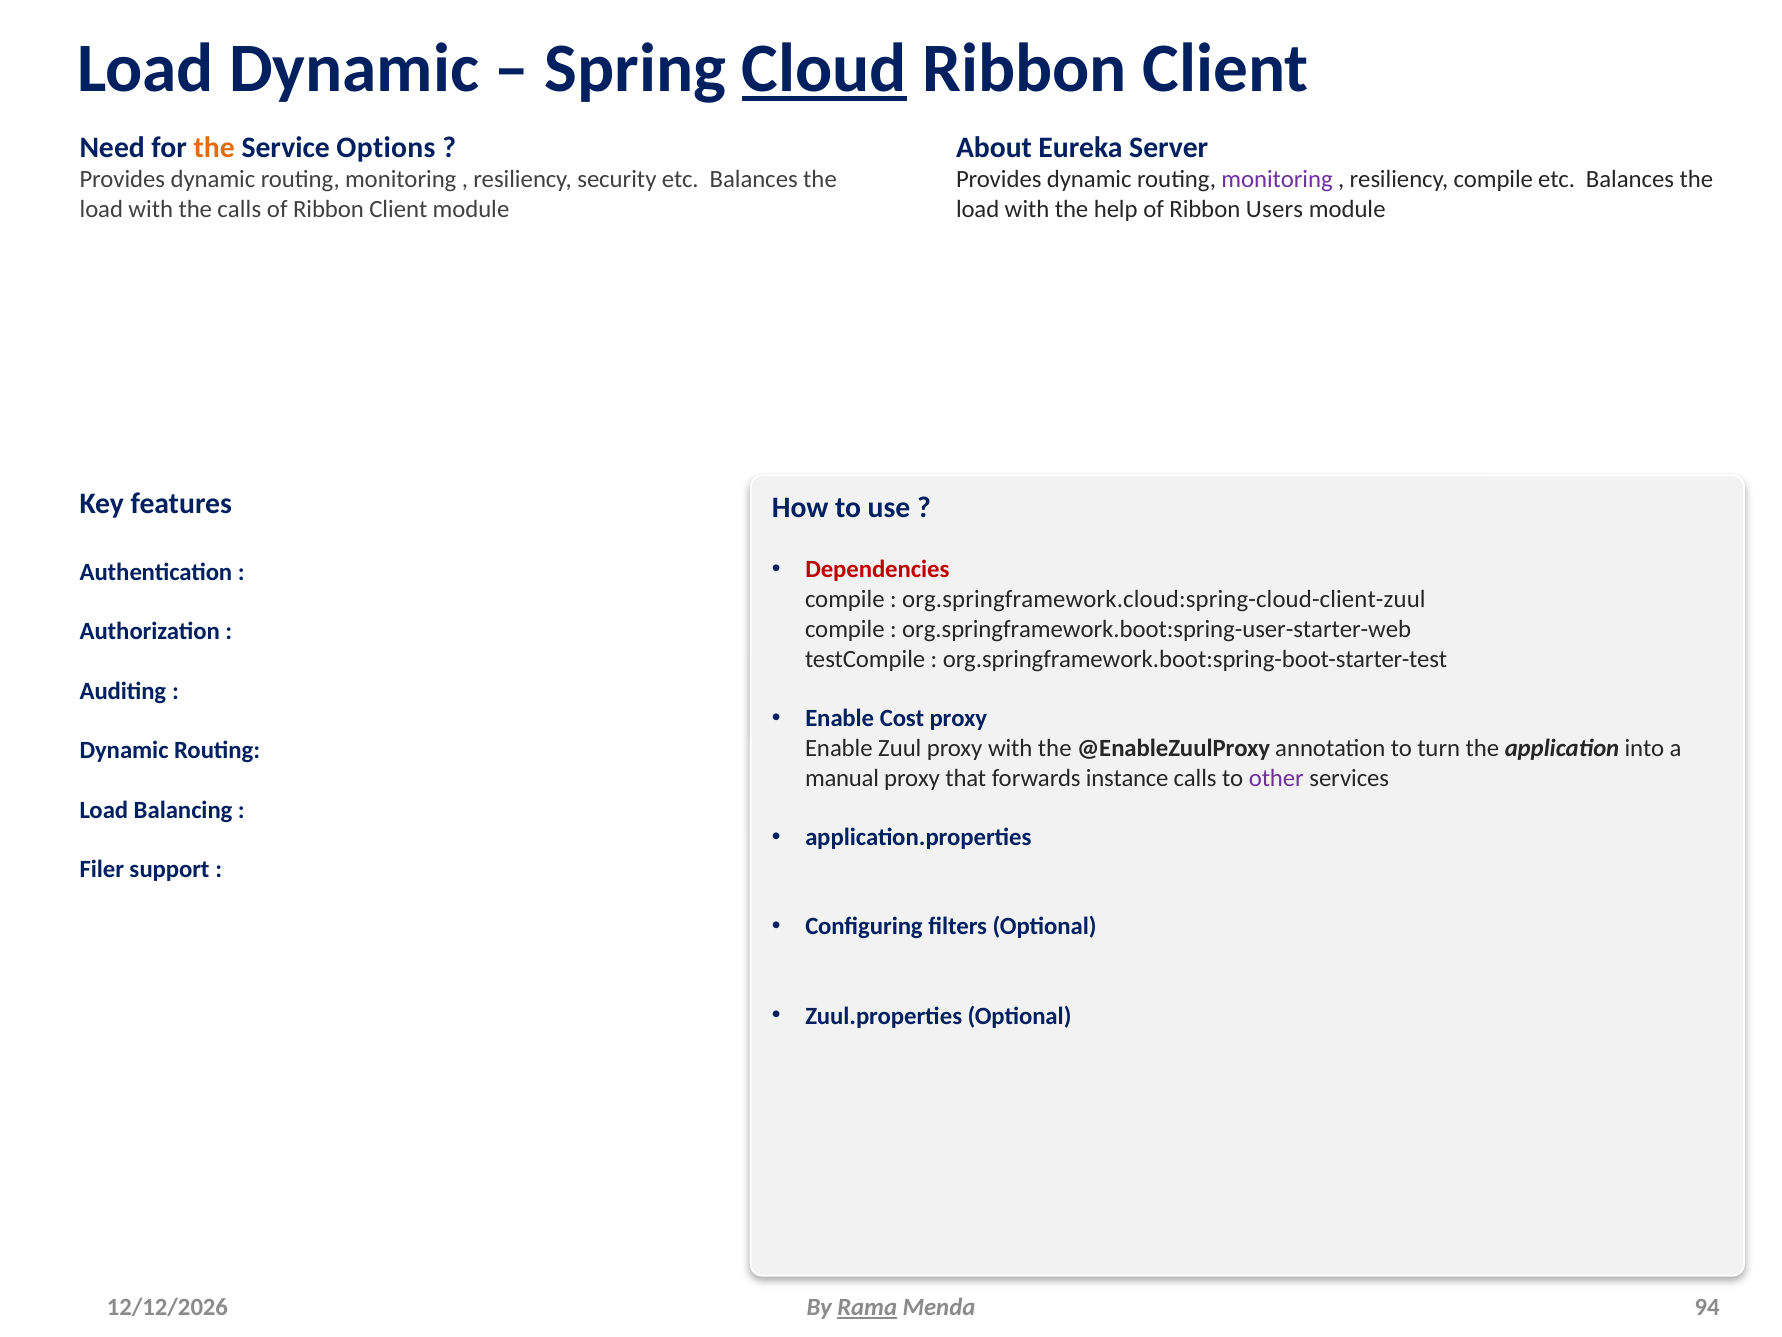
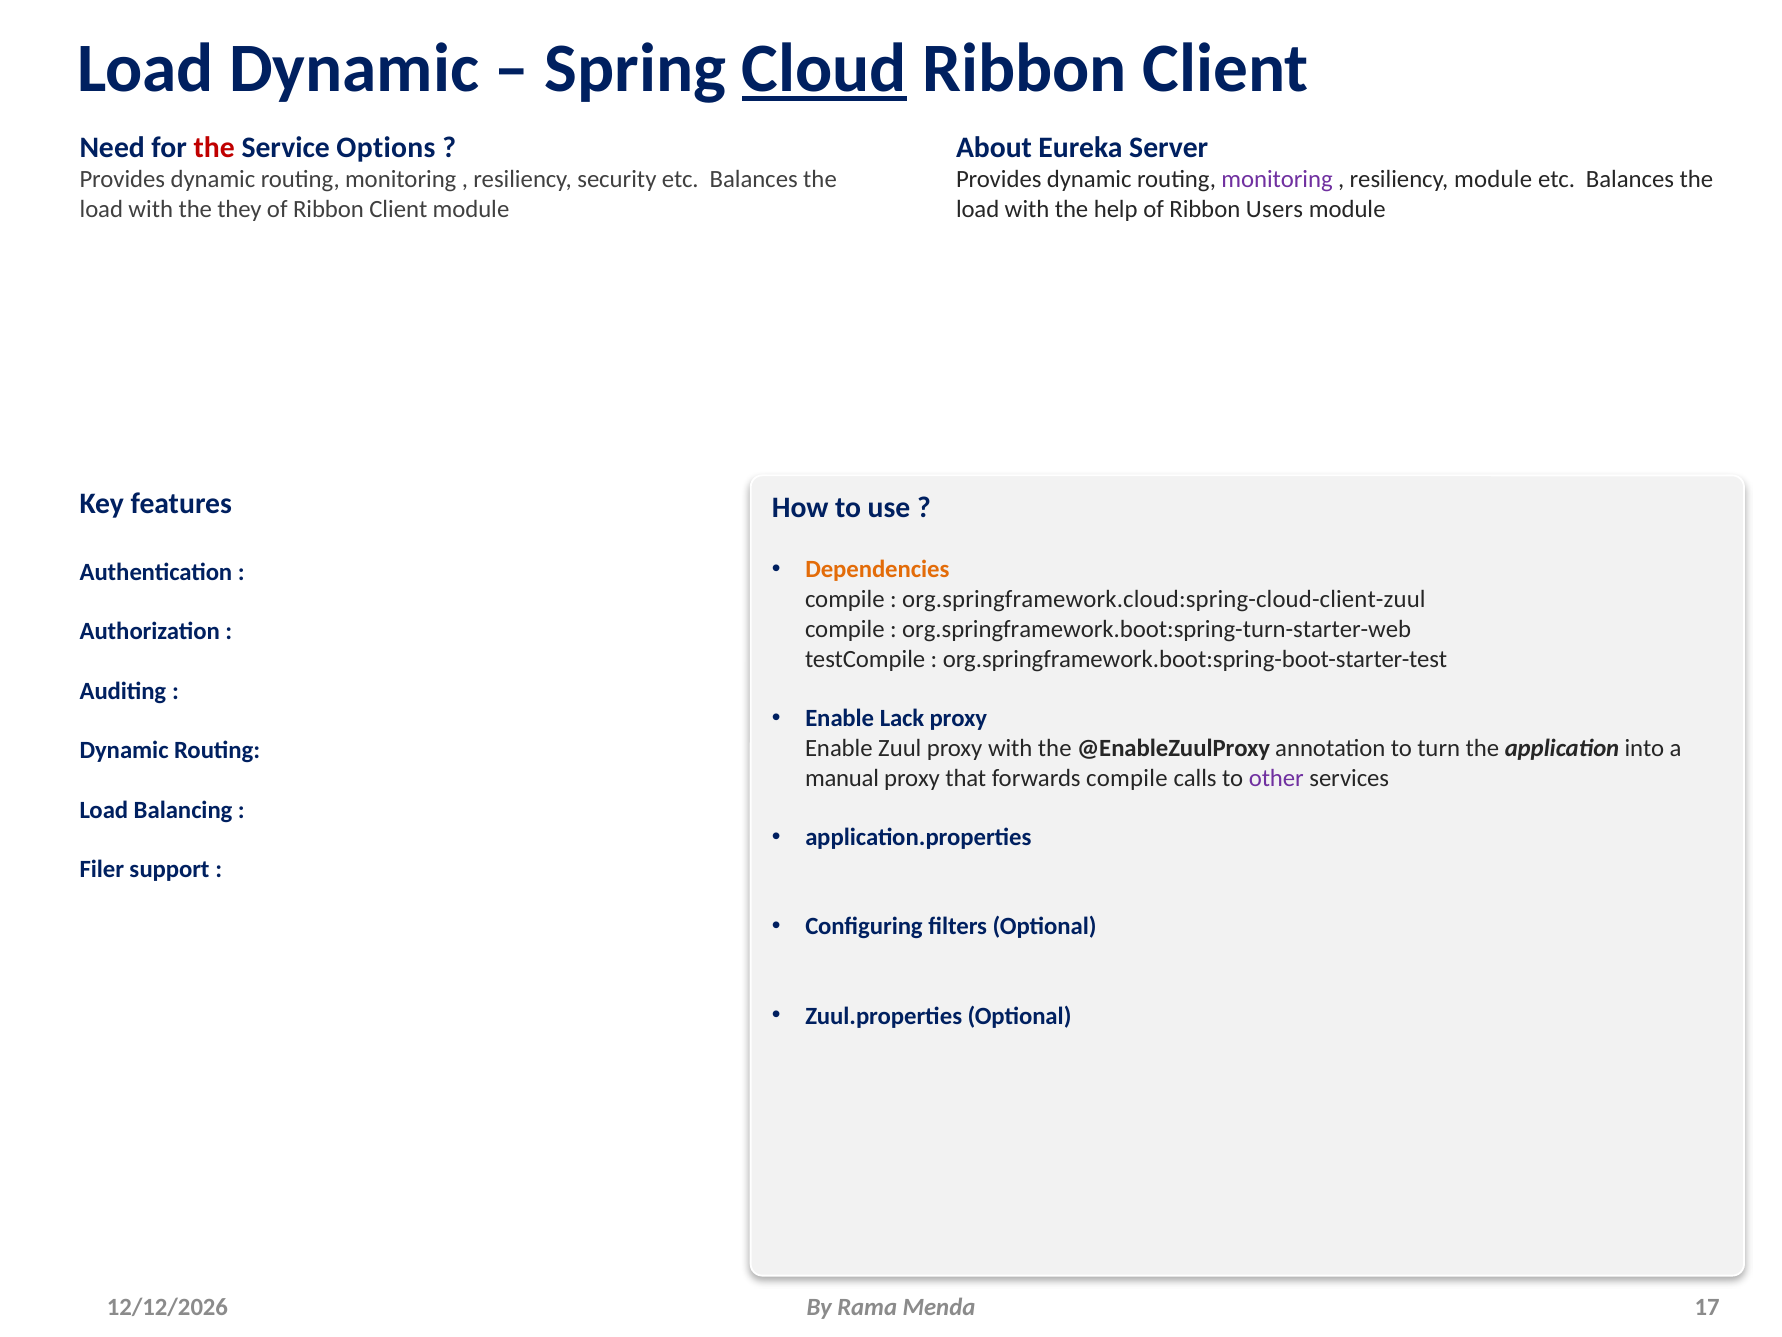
the at (214, 147) colour: orange -> red
resiliency compile: compile -> module
the calls: calls -> they
Dependencies colour: red -> orange
org.springframework.boot:spring-user-starter-web: org.springframework.boot:spring-user-starter-web -> org.springframework.boot:spring-turn-starter-web
Cost: Cost -> Lack
forwards instance: instance -> compile
Rama underline: present -> none
94: 94 -> 17
